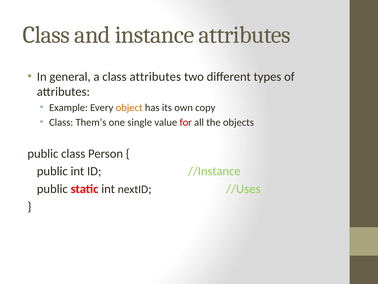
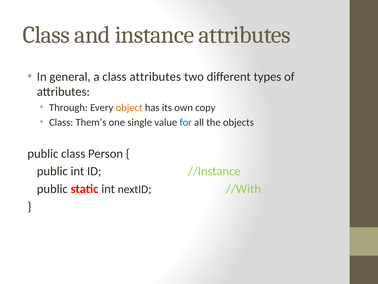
Example: Example -> Through
for colour: red -> blue
//Uses: //Uses -> //With
